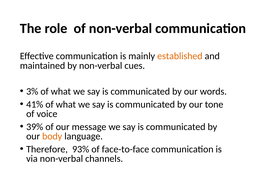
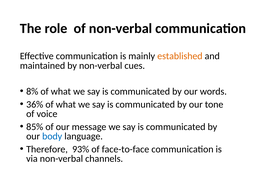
3%: 3% -> 8%
41%: 41% -> 36%
39%: 39% -> 85%
body colour: orange -> blue
